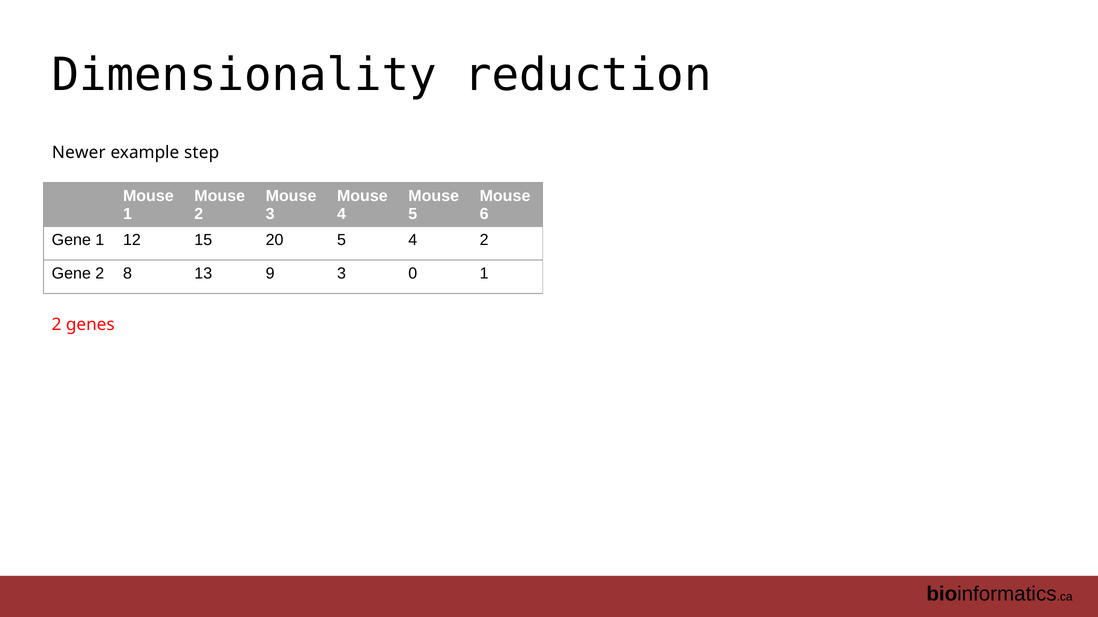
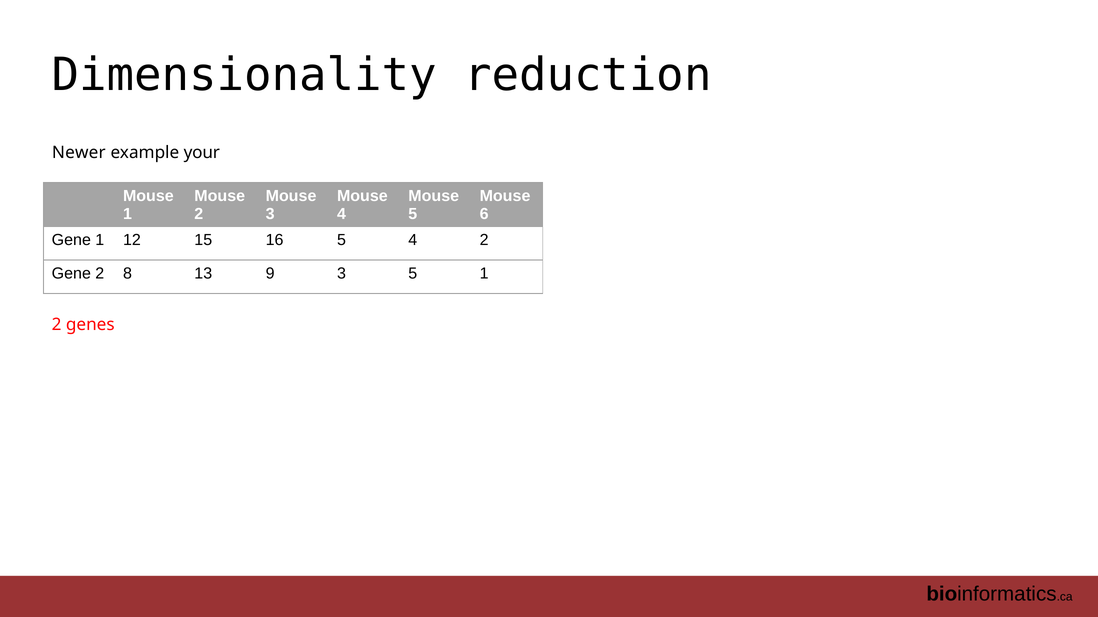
step: step -> your
20: 20 -> 16
3 0: 0 -> 5
